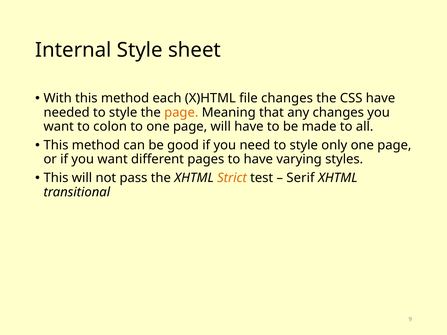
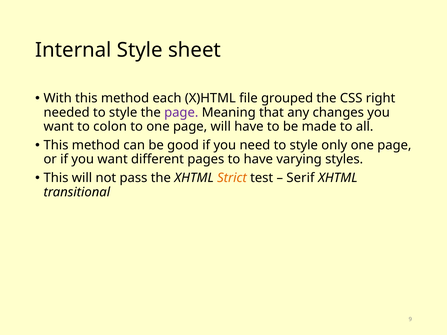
file changes: changes -> grouped
CSS have: have -> right
page at (181, 113) colour: orange -> purple
